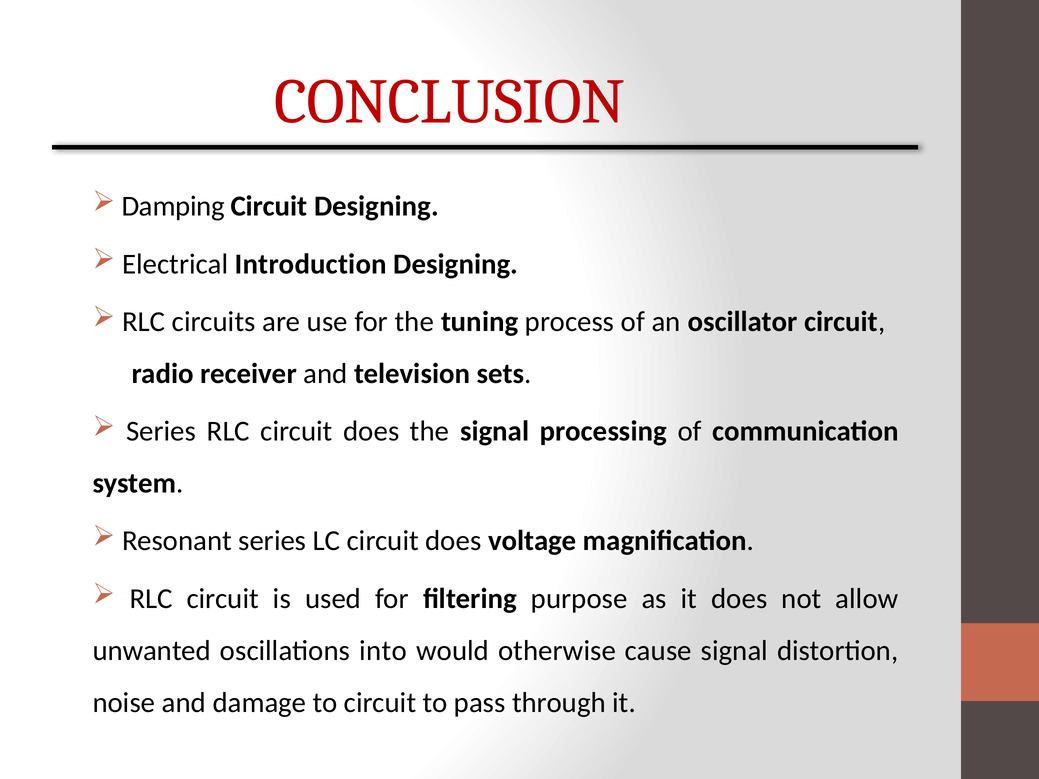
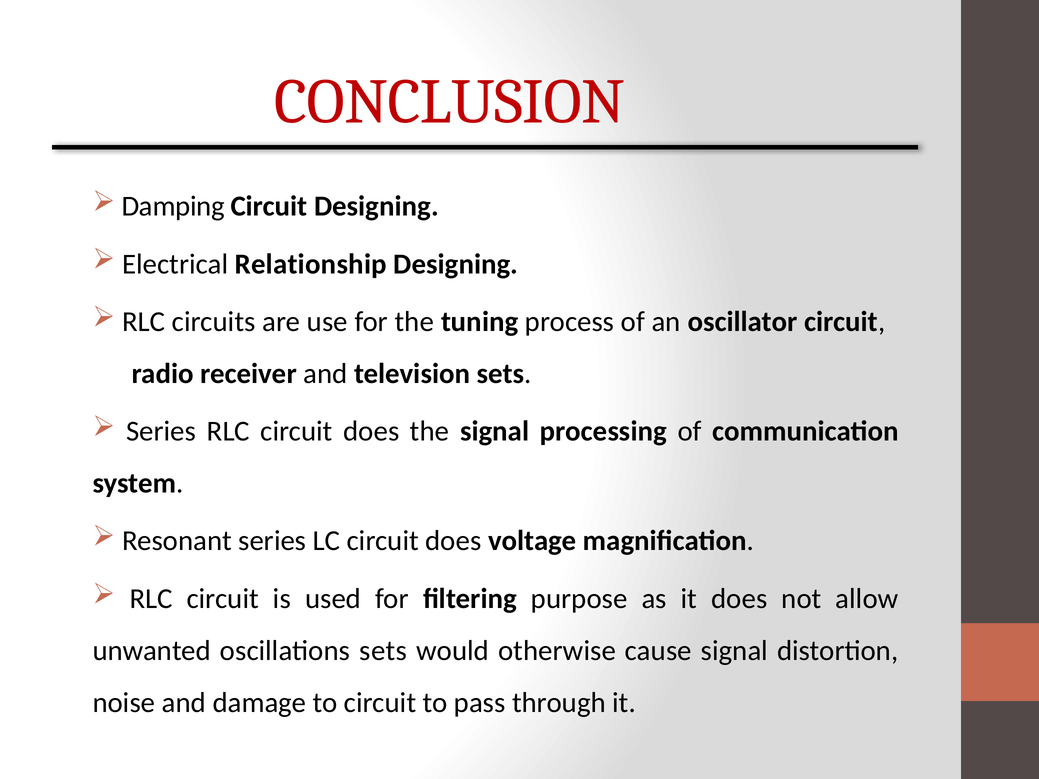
Introduction: Introduction -> Relationship
oscillations into: into -> sets
